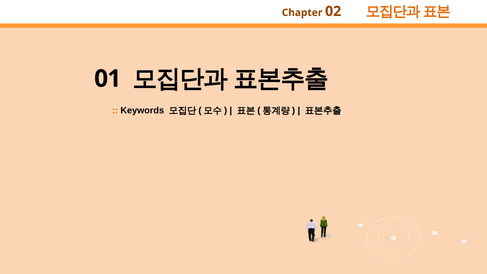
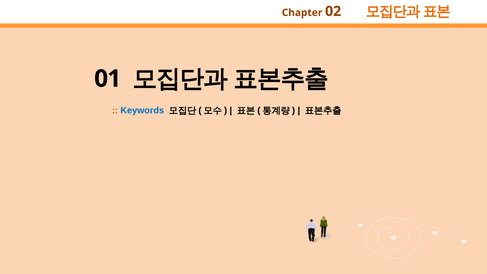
Keywords colour: black -> blue
